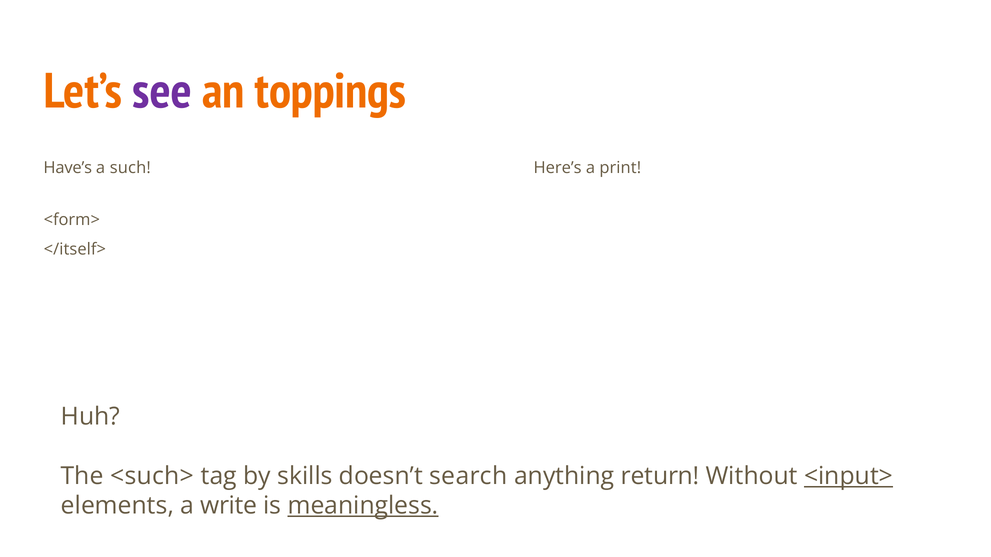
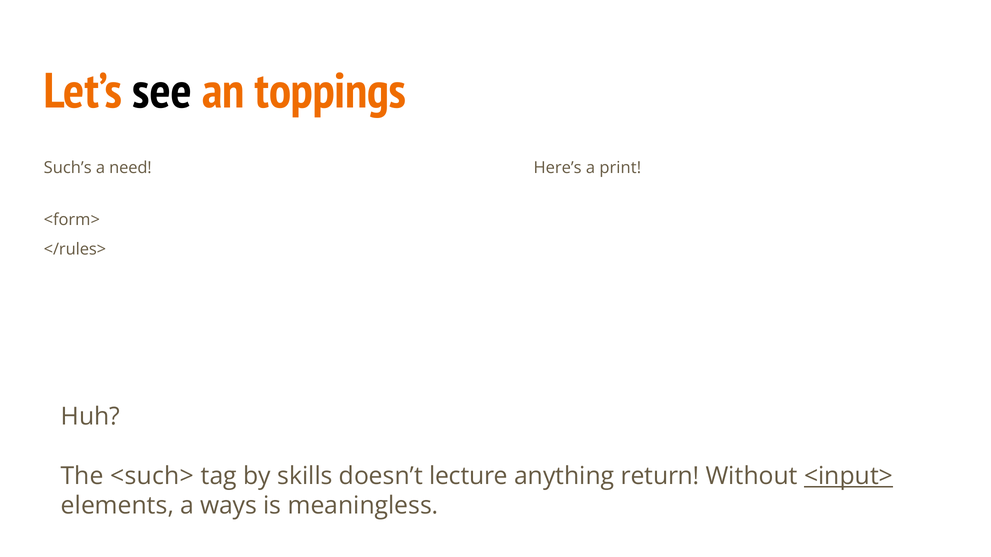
see colour: purple -> black
Have’s: Have’s -> Such’s
such: such -> need
</itself>: </itself> -> </rules>
search: search -> lecture
write: write -> ways
meaningless underline: present -> none
